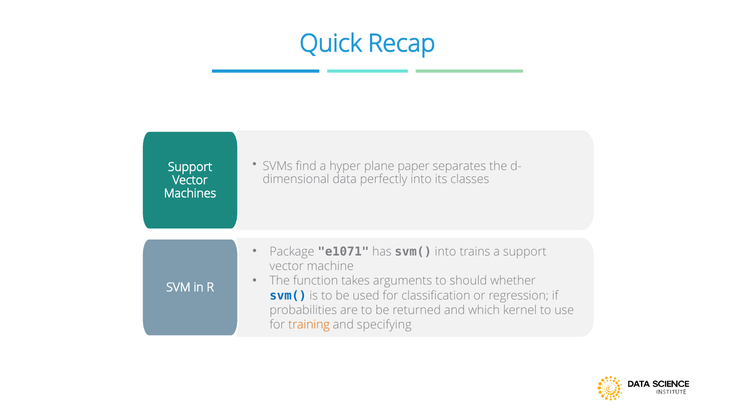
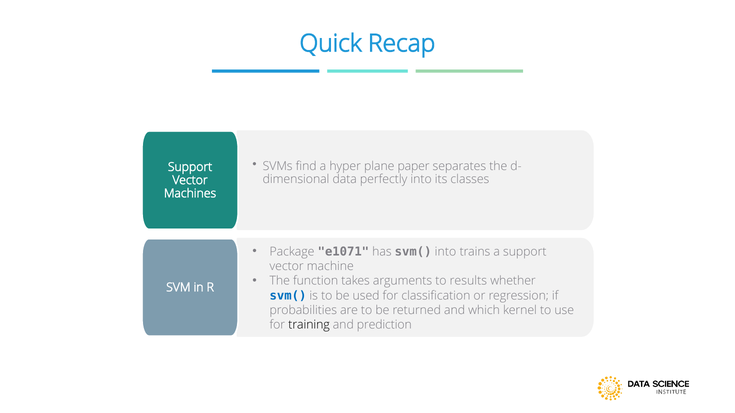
should: should -> results
training colour: orange -> black
specifying: specifying -> prediction
